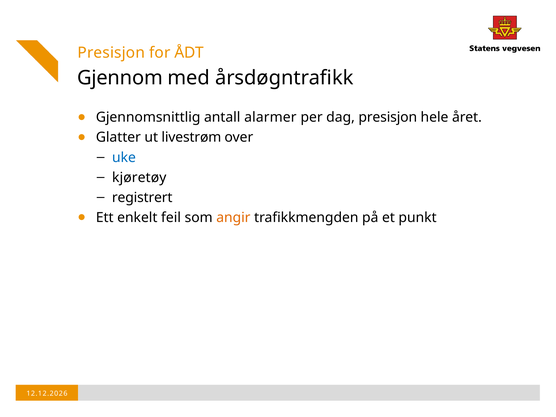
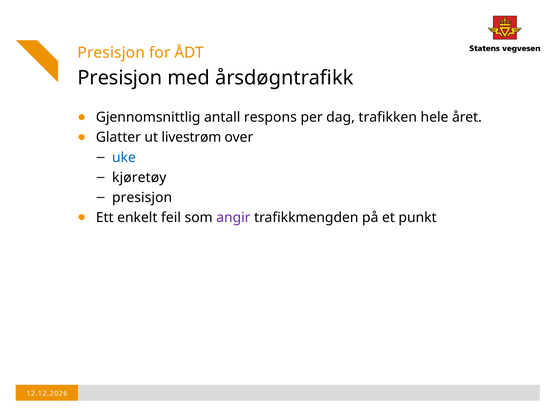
Gjennom at (120, 78): Gjennom -> Presisjon
alarmer: alarmer -> respons
dag presisjon: presisjon -> trafikken
registrert at (142, 197): registrert -> presisjon
angir colour: orange -> purple
